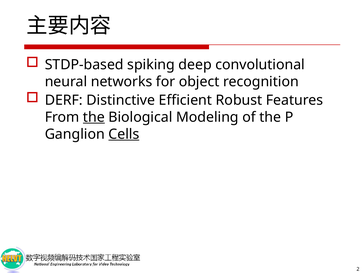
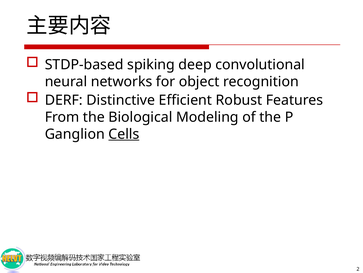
the at (94, 117) underline: present -> none
